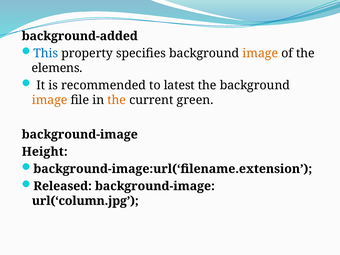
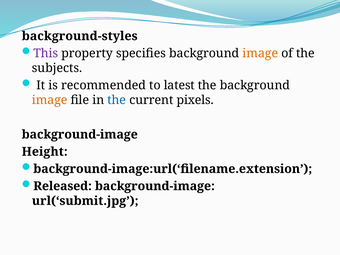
background-added: background-added -> background-styles
This colour: blue -> purple
elemens: elemens -> subjects
the at (117, 100) colour: orange -> blue
green: green -> pixels
url(‘column.jpg: url(‘column.jpg -> url(‘submit.jpg
